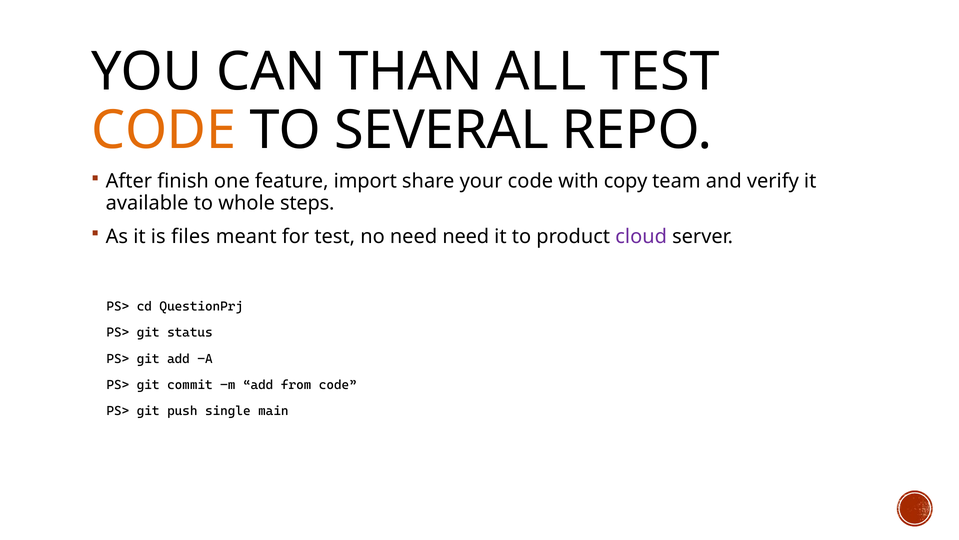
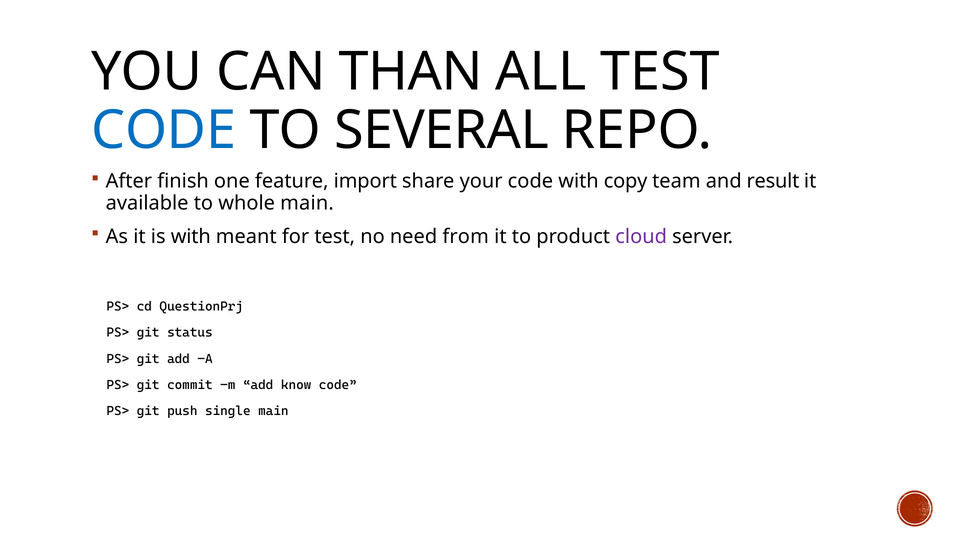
CODE at (164, 130) colour: orange -> blue
verify: verify -> result
whole steps: steps -> main
is files: files -> with
need need: need -> from
from: from -> know
